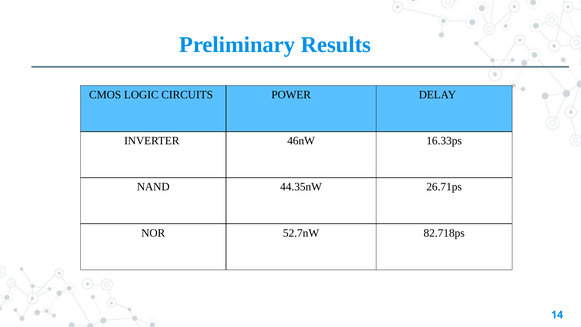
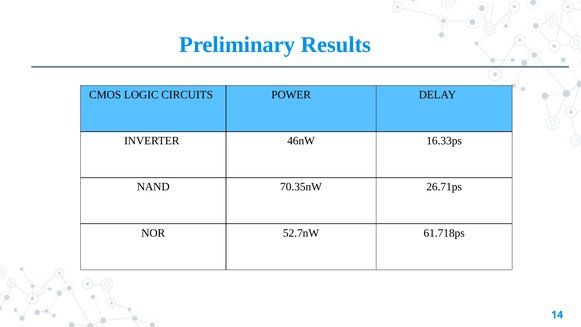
44.35nW: 44.35nW -> 70.35nW
82.718ps: 82.718ps -> 61.718ps
